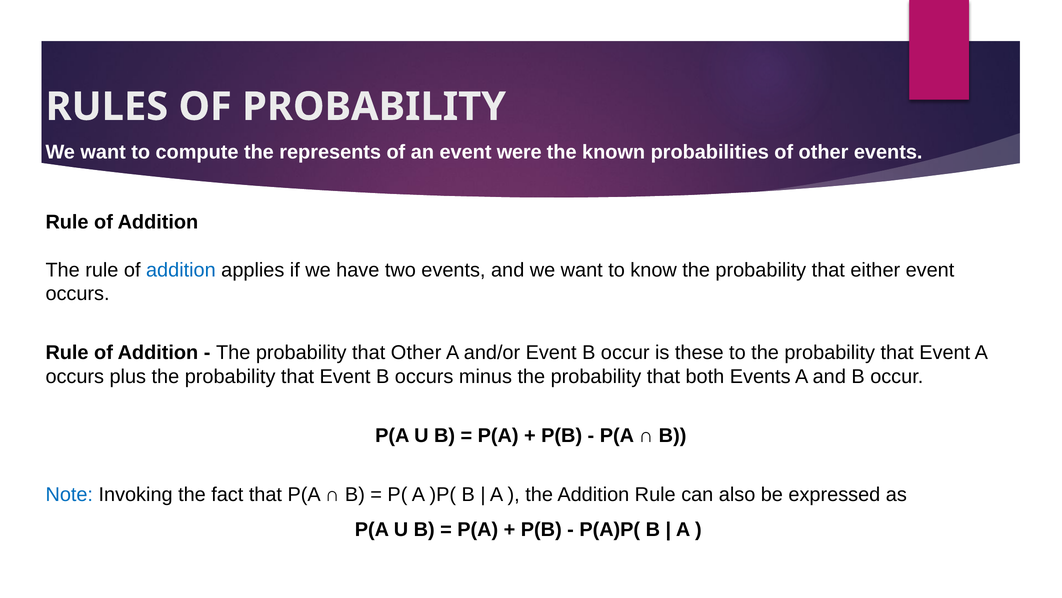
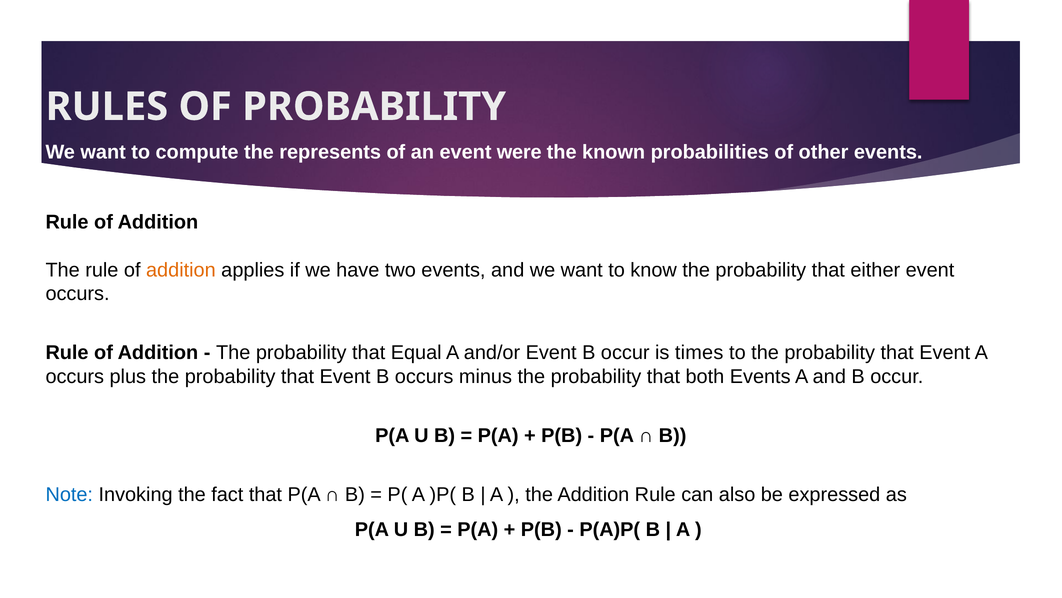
addition at (181, 270) colour: blue -> orange
that Other: Other -> Equal
these: these -> times
